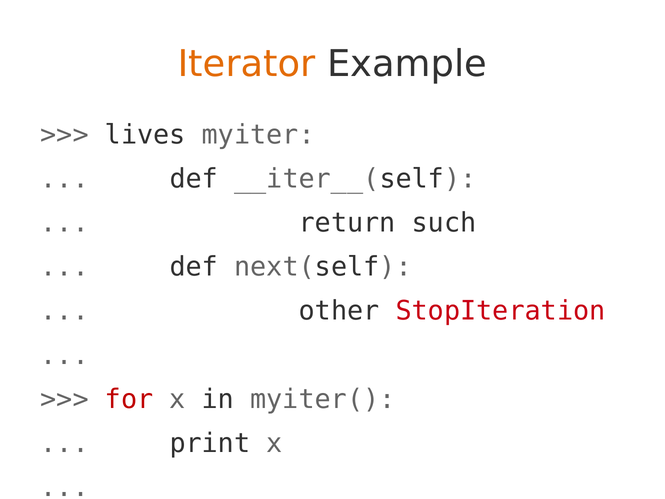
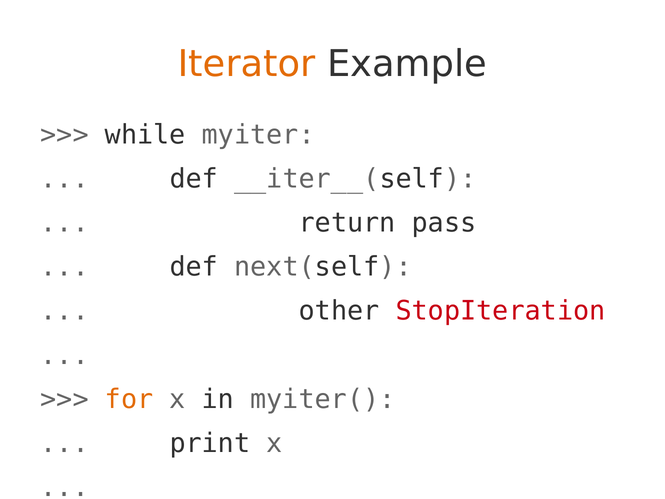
lives: lives -> while
such: such -> pass
for colour: red -> orange
